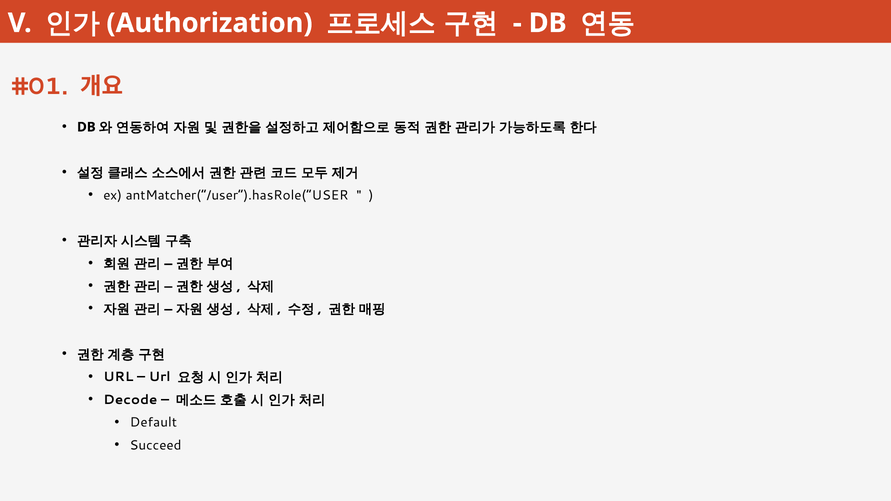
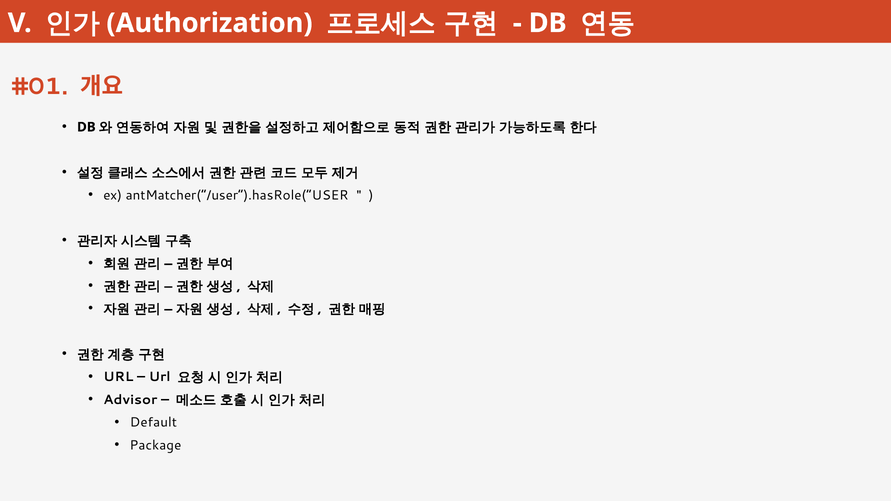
Decode: Decode -> Advisor
Succeed: Succeed -> Package
